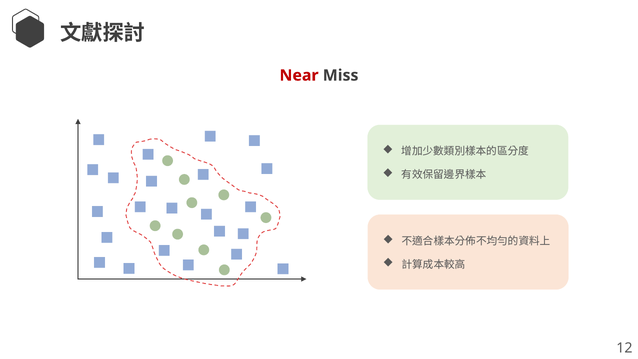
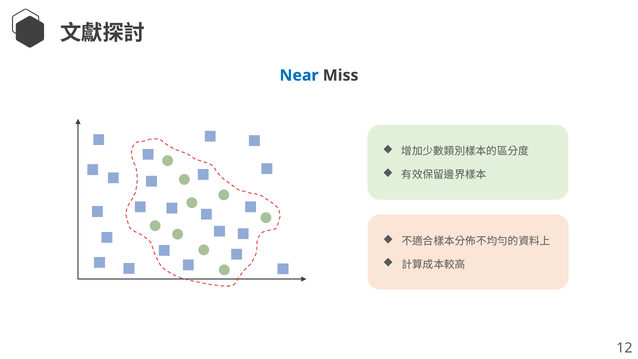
Near colour: red -> blue
